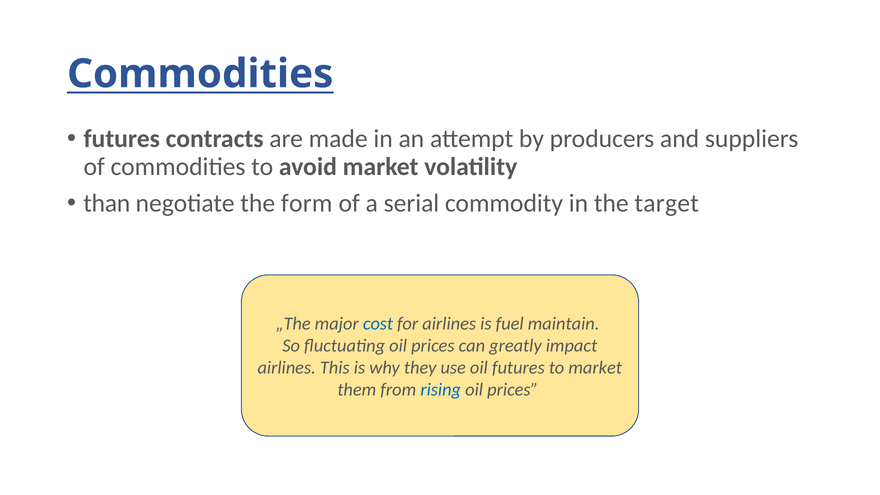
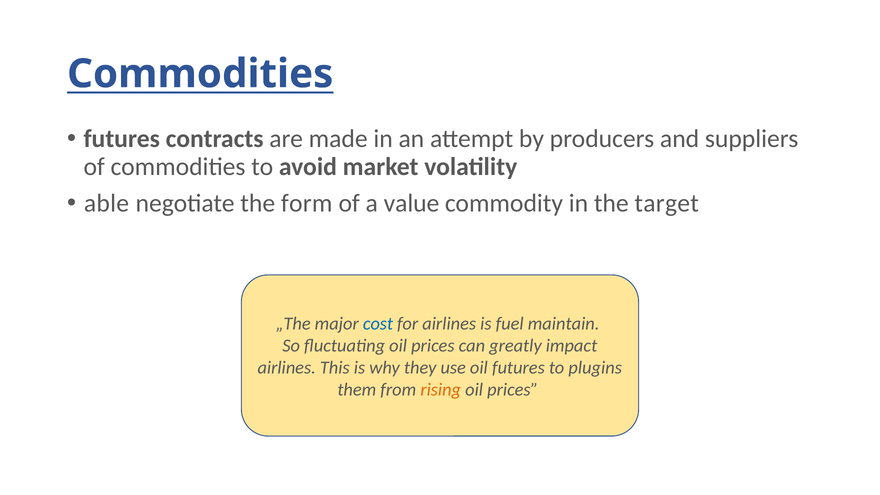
than: than -> able
serial: serial -> value
to market: market -> plugins
rising colour: blue -> orange
